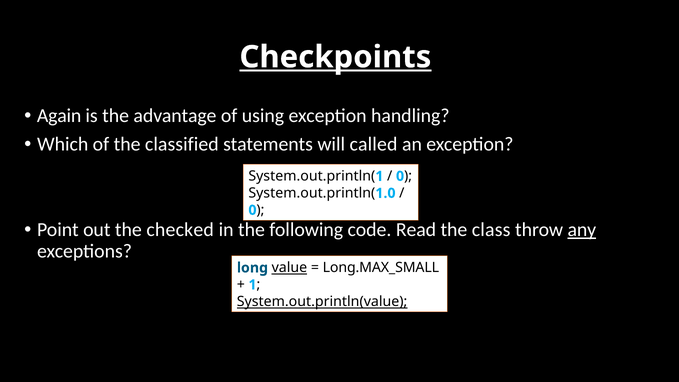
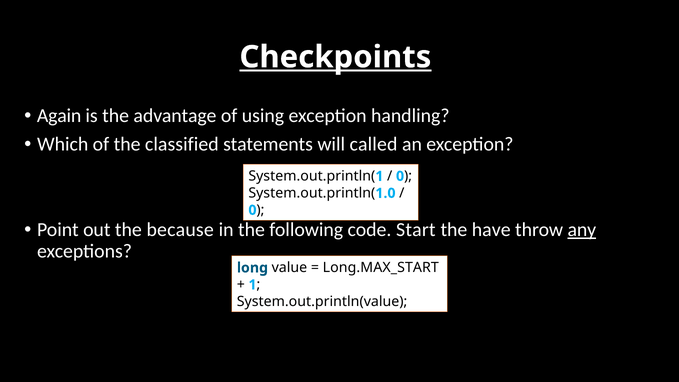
checked: checked -> because
Read: Read -> Start
class: class -> have
value underline: present -> none
Long.MAX_SMALL: Long.MAX_SMALL -> Long.MAX_START
System.out.println(value underline: present -> none
